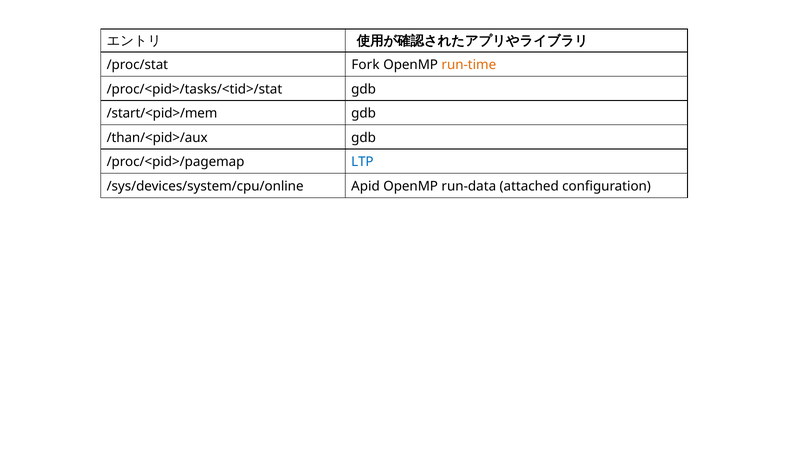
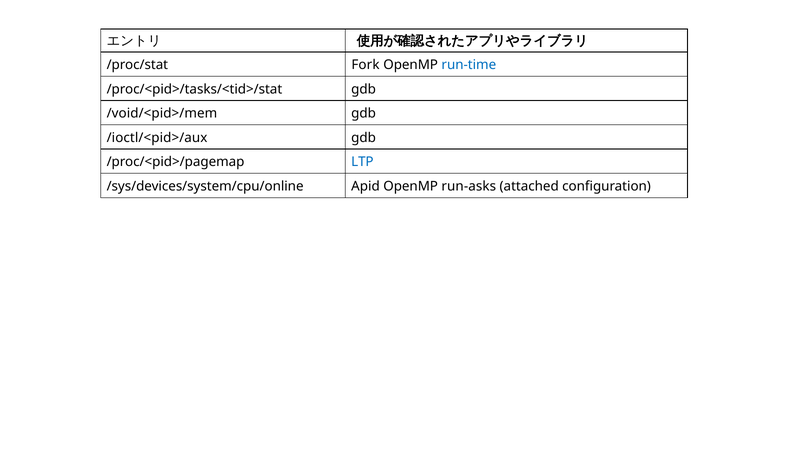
run-time colour: orange -> blue
/start/<pid>/mem: /start/<pid>/mem -> /void/<pid>/mem
/than/<pid>/aux: /than/<pid>/aux -> /ioctl/<pid>/aux
run-data: run-data -> run-asks
